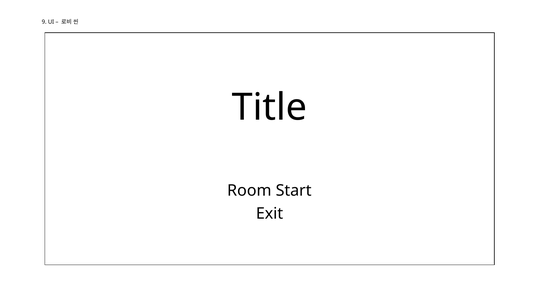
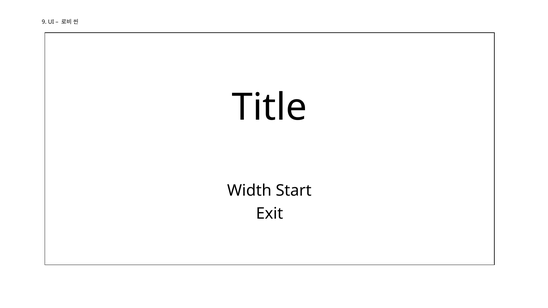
Room: Room -> Width
